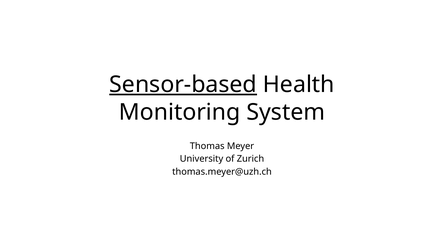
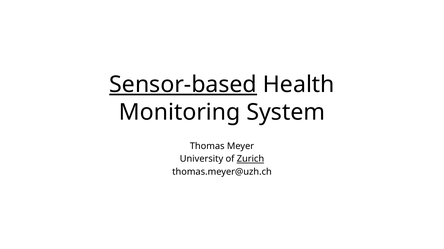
Zurich underline: none -> present
